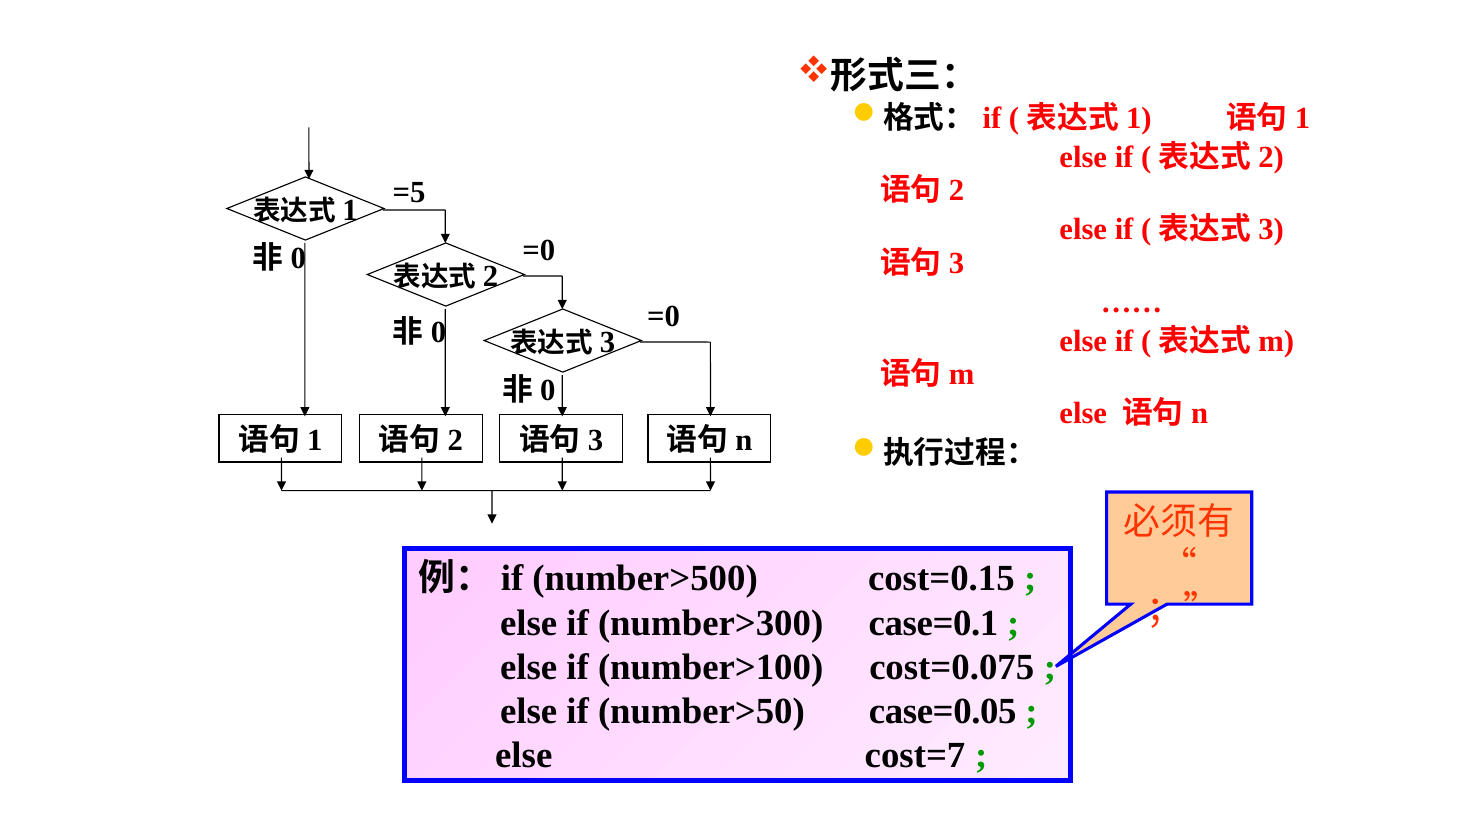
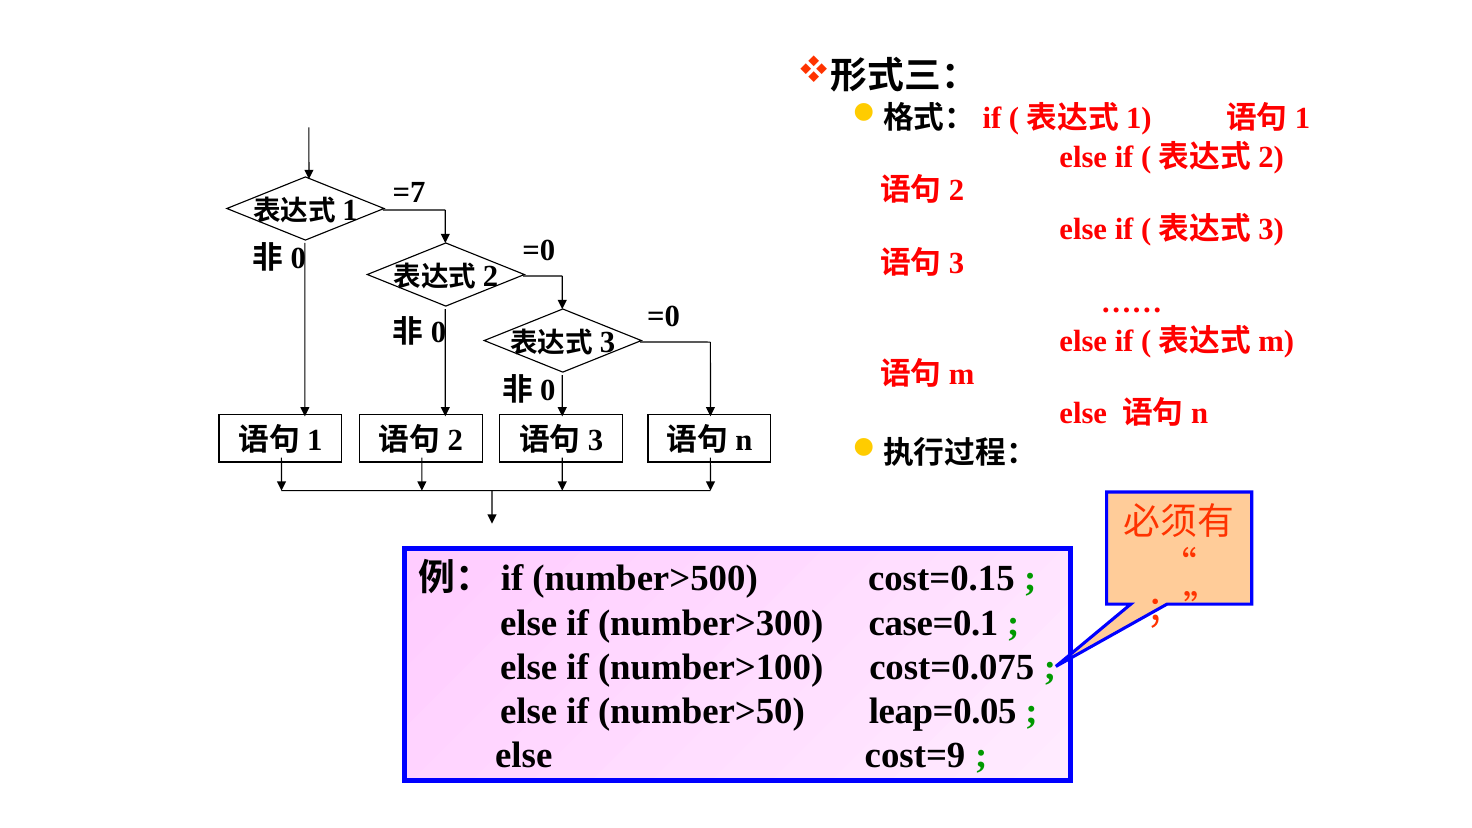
=5: =5 -> =7
case=0.05: case=0.05 -> leap=0.05
cost=7: cost=7 -> cost=9
